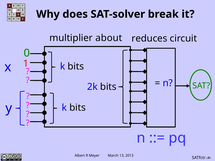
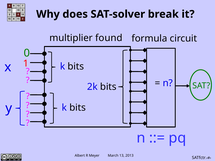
about: about -> found
reduces: reduces -> formula
